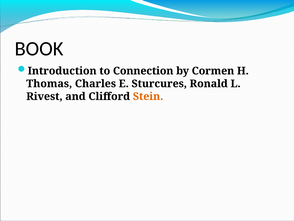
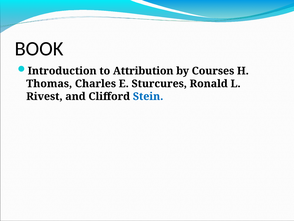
Connection: Connection -> Attribution
Cormen: Cormen -> Courses
Stein colour: orange -> blue
